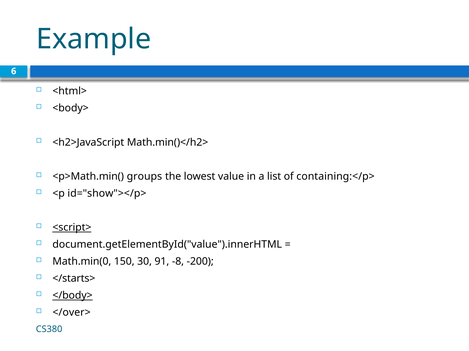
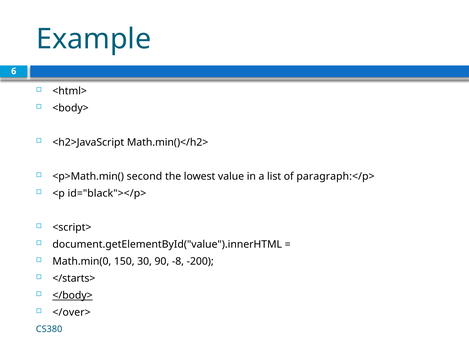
groups: groups -> second
containing:</p>: containing:</p> -> paragraph:</p>
id="show"></p>: id="show"></p> -> id="black"></p>
<script> underline: present -> none
91: 91 -> 90
